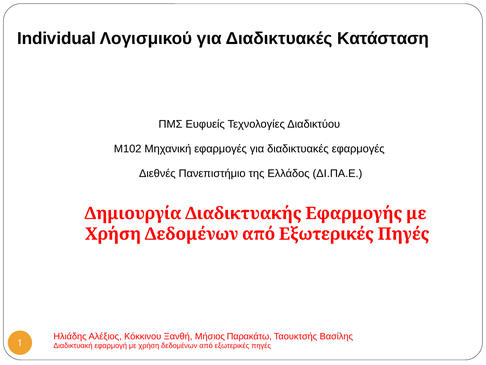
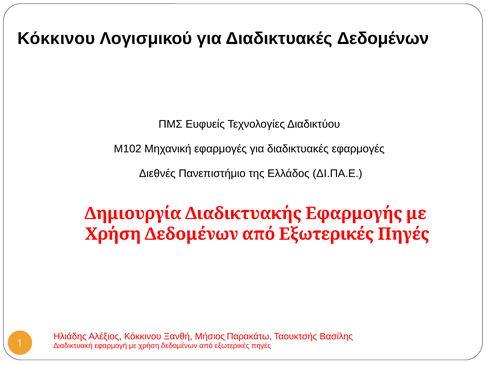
Individual at (56, 38): Individual -> Κόκκινου
Διαδικτυακές Κατάσταση: Κατάσταση -> Δεδομένων
